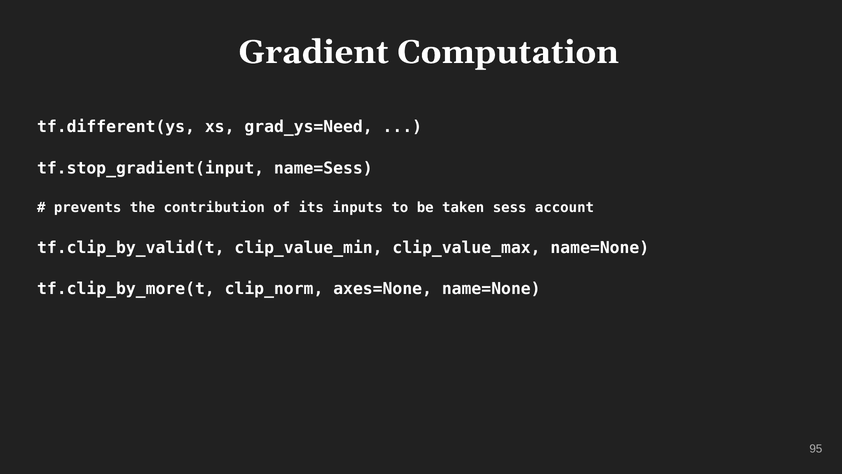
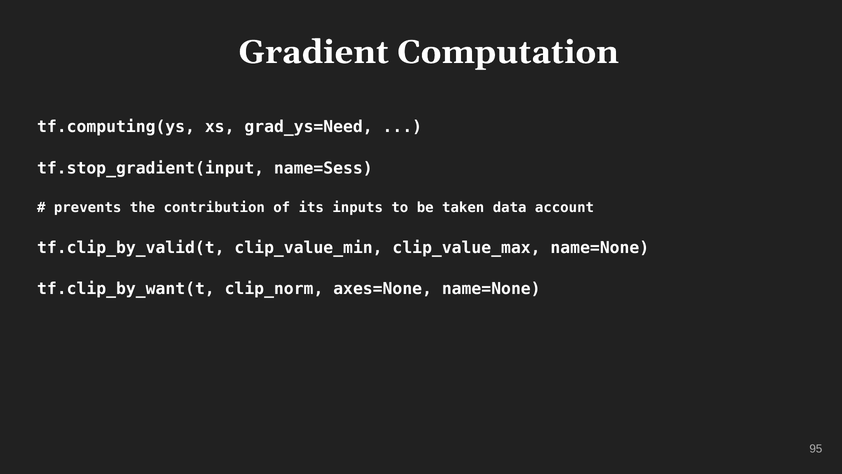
tf.different(ys: tf.different(ys -> tf.computing(ys
sess: sess -> data
tf.clip_by_more(t: tf.clip_by_more(t -> tf.clip_by_want(t
